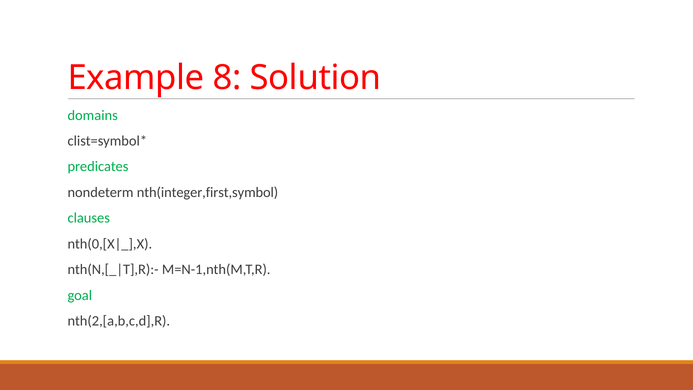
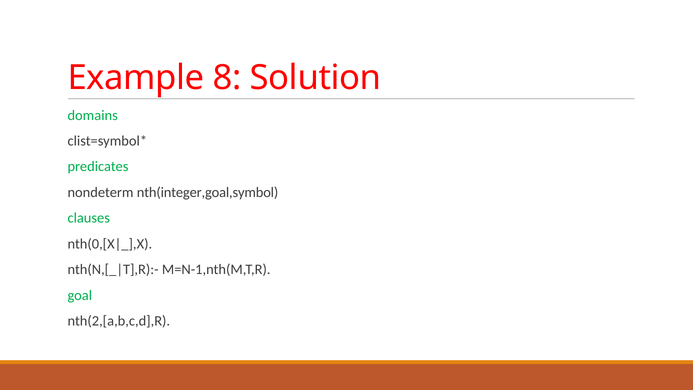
nth(integer,first,symbol: nth(integer,first,symbol -> nth(integer,goal,symbol
